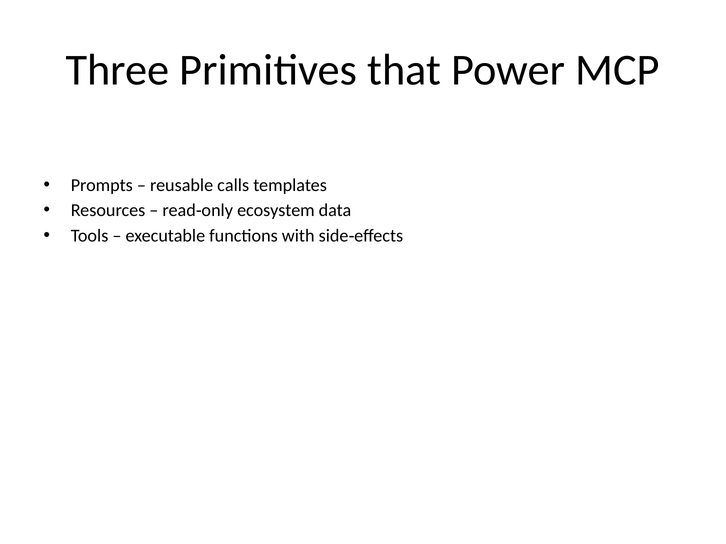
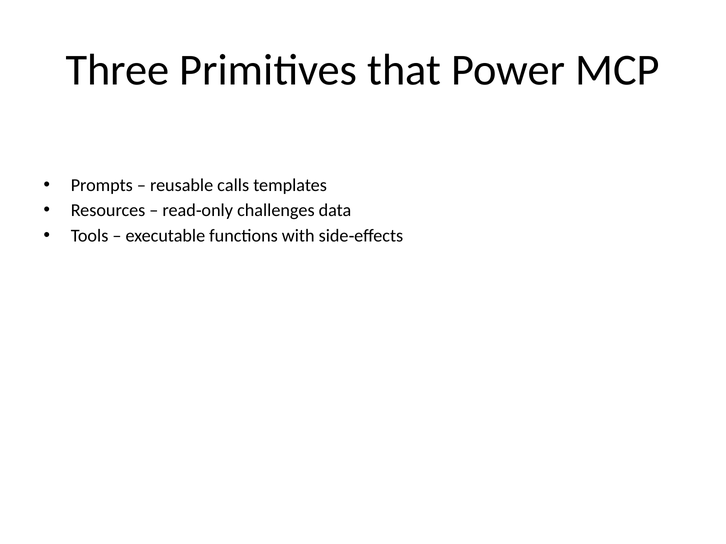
ecosystem: ecosystem -> challenges
